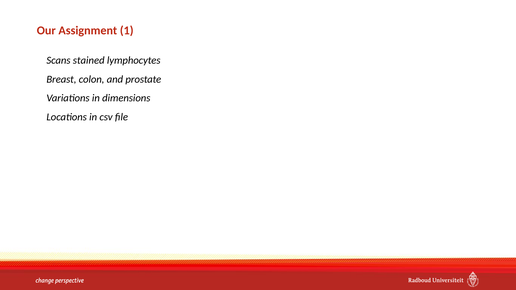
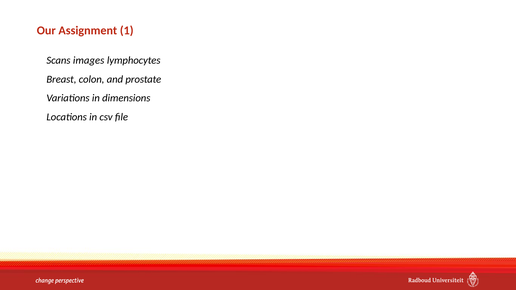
stained: stained -> images
